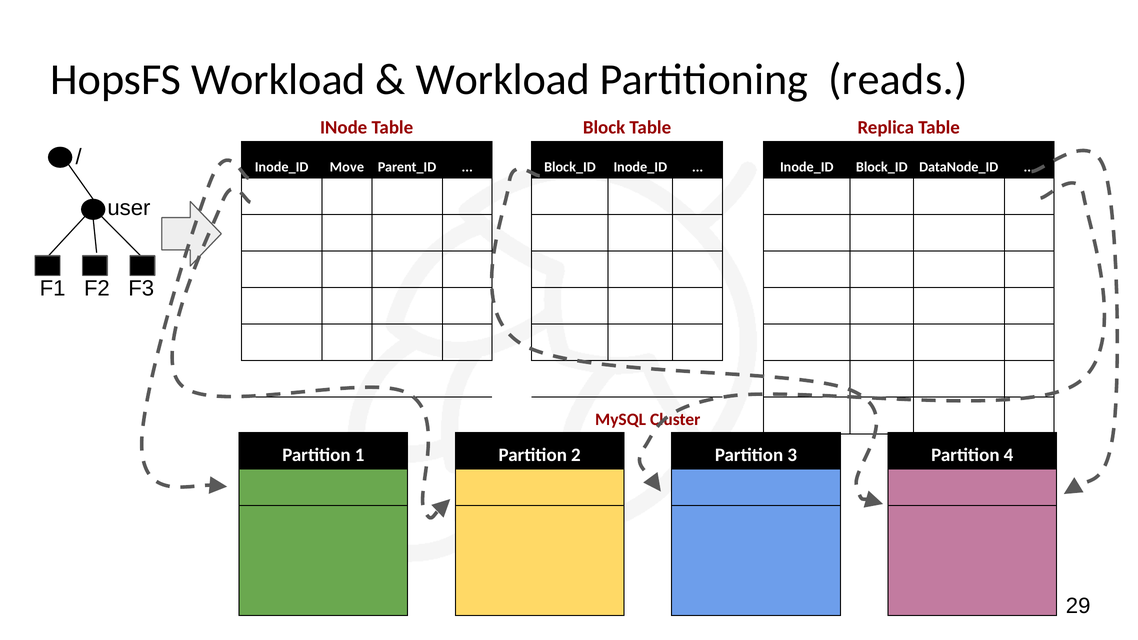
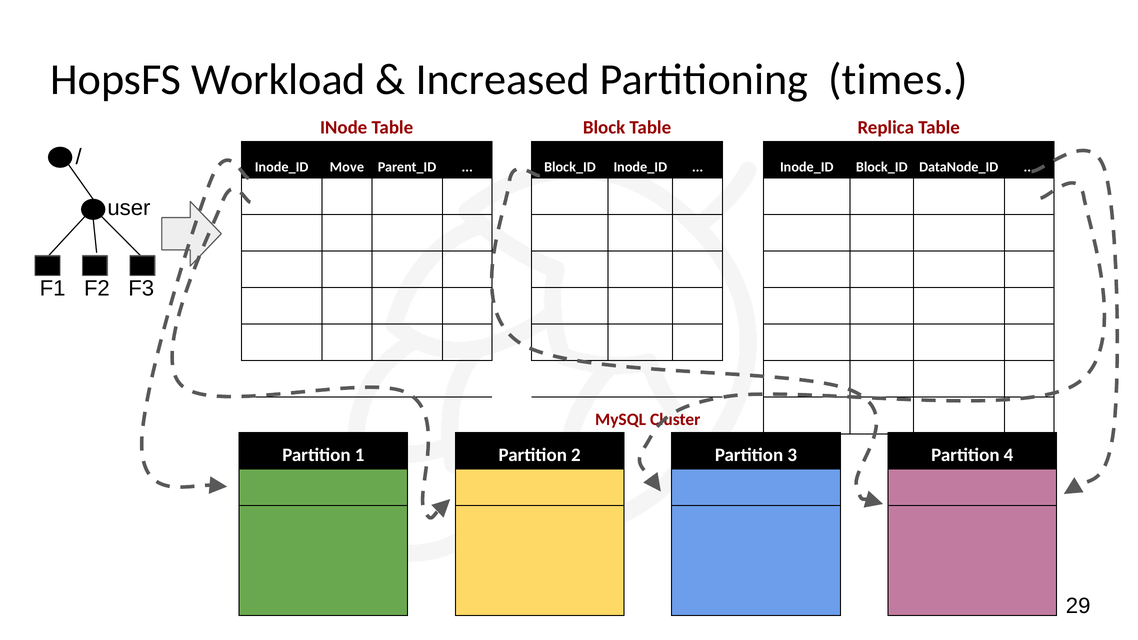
Workload at (503, 80): Workload -> Increased
reads: reads -> times
